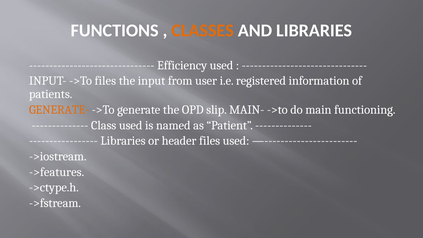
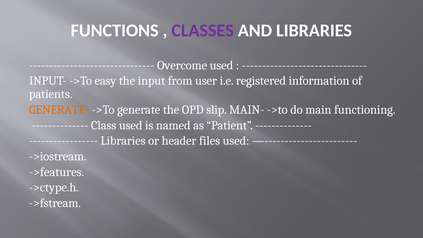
CLASSES colour: orange -> purple
Efficiency: Efficiency -> Overcome
->To files: files -> easy
